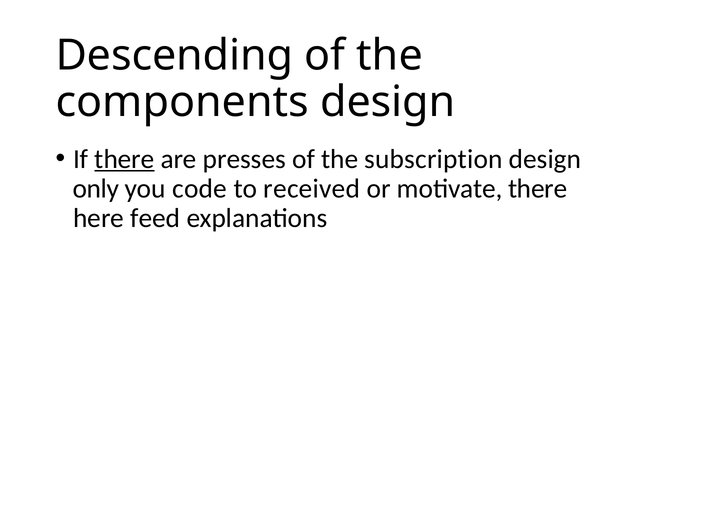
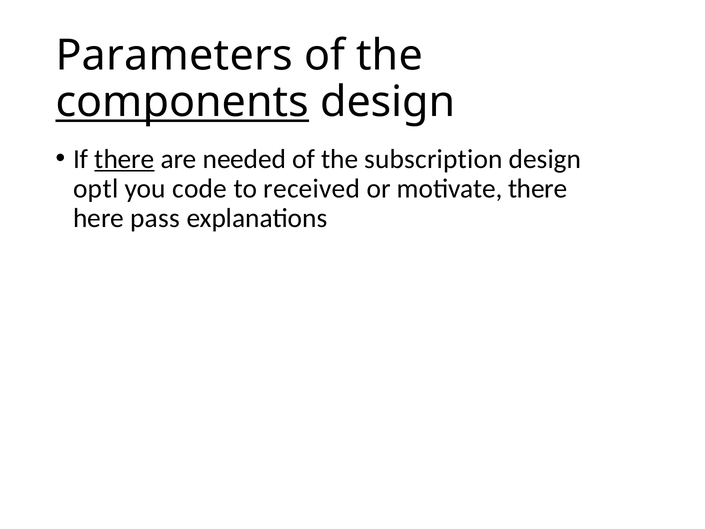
Descending: Descending -> Parameters
components underline: none -> present
presses: presses -> needed
only: only -> optl
feed: feed -> pass
